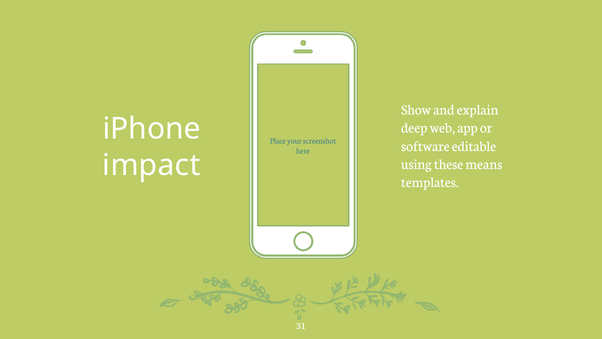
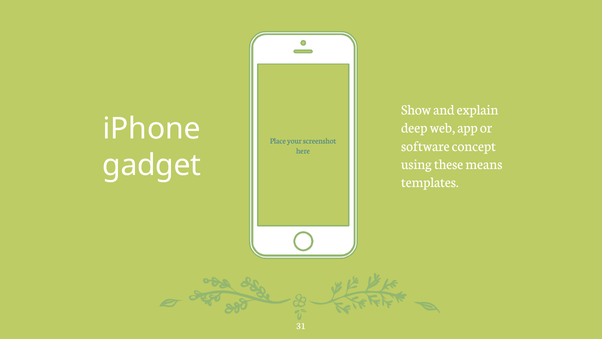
editable: editable -> concept
impact: impact -> gadget
